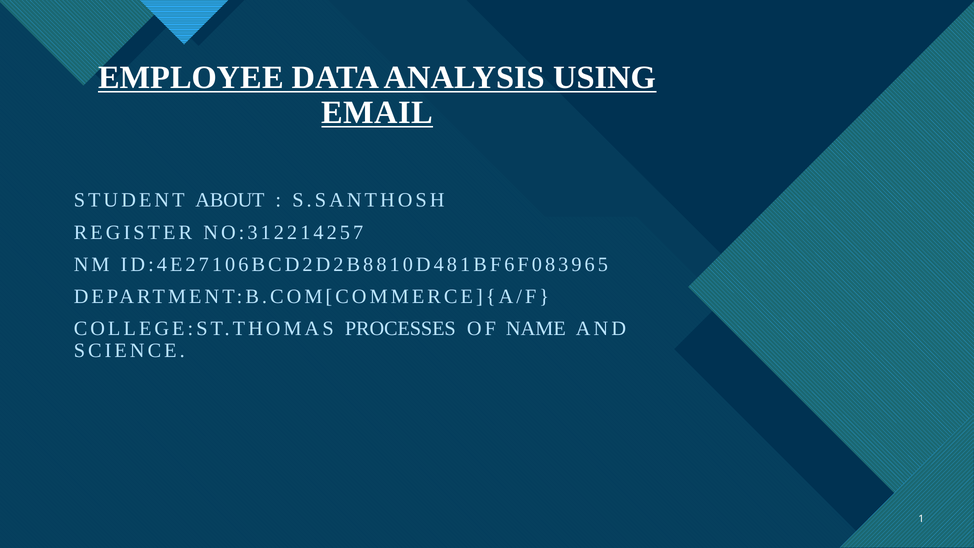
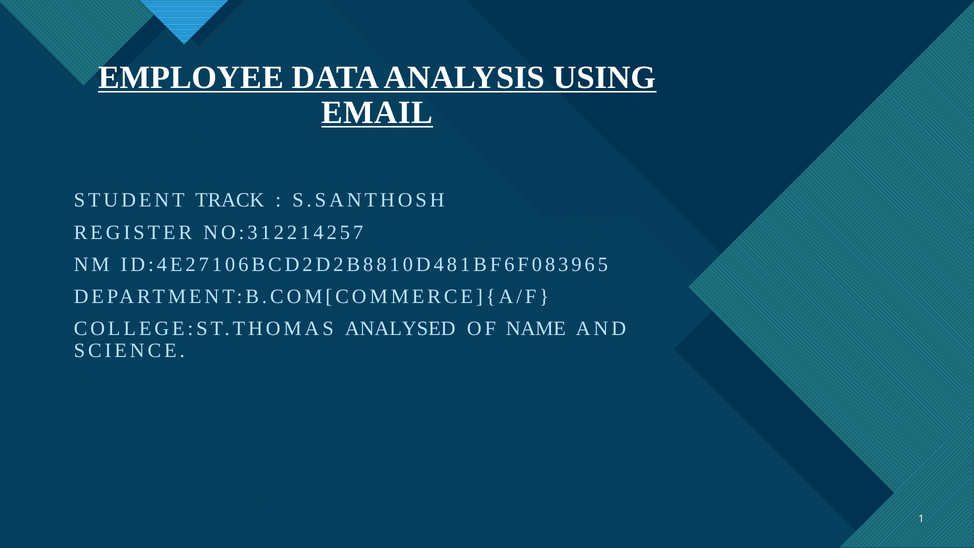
ABOUT: ABOUT -> TRACK
PROCESSES: PROCESSES -> ANALYSED
